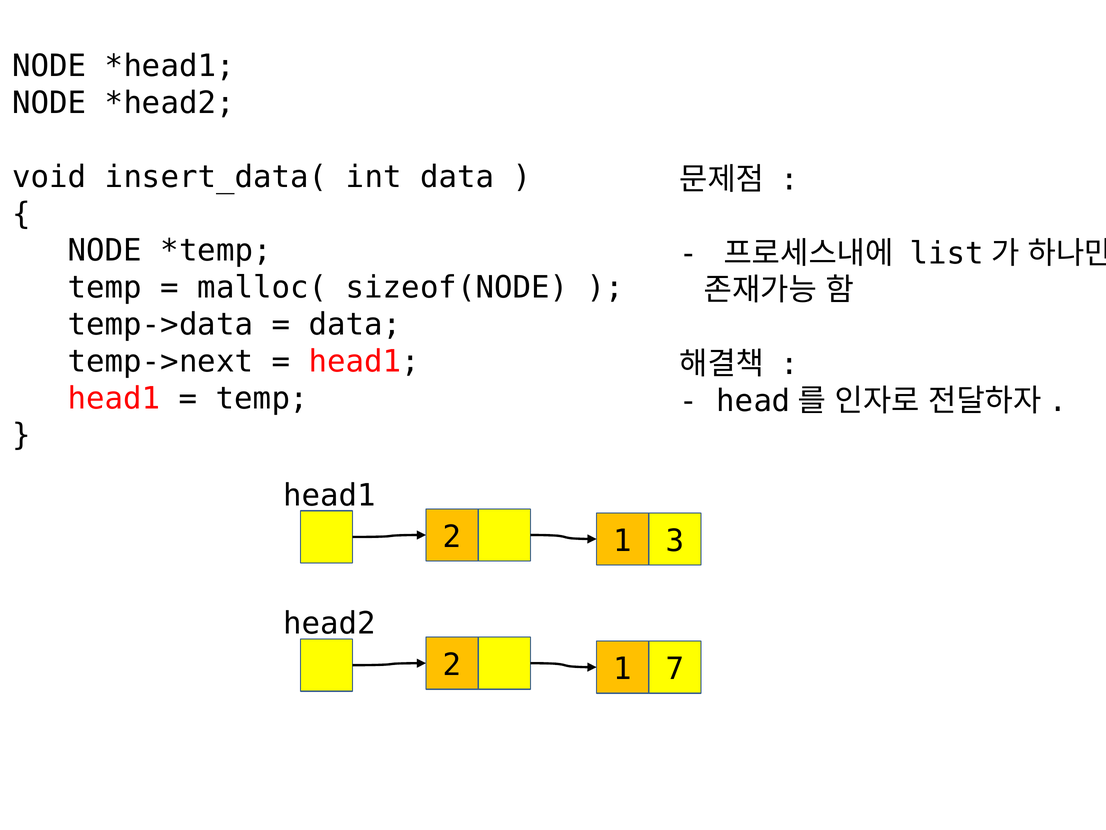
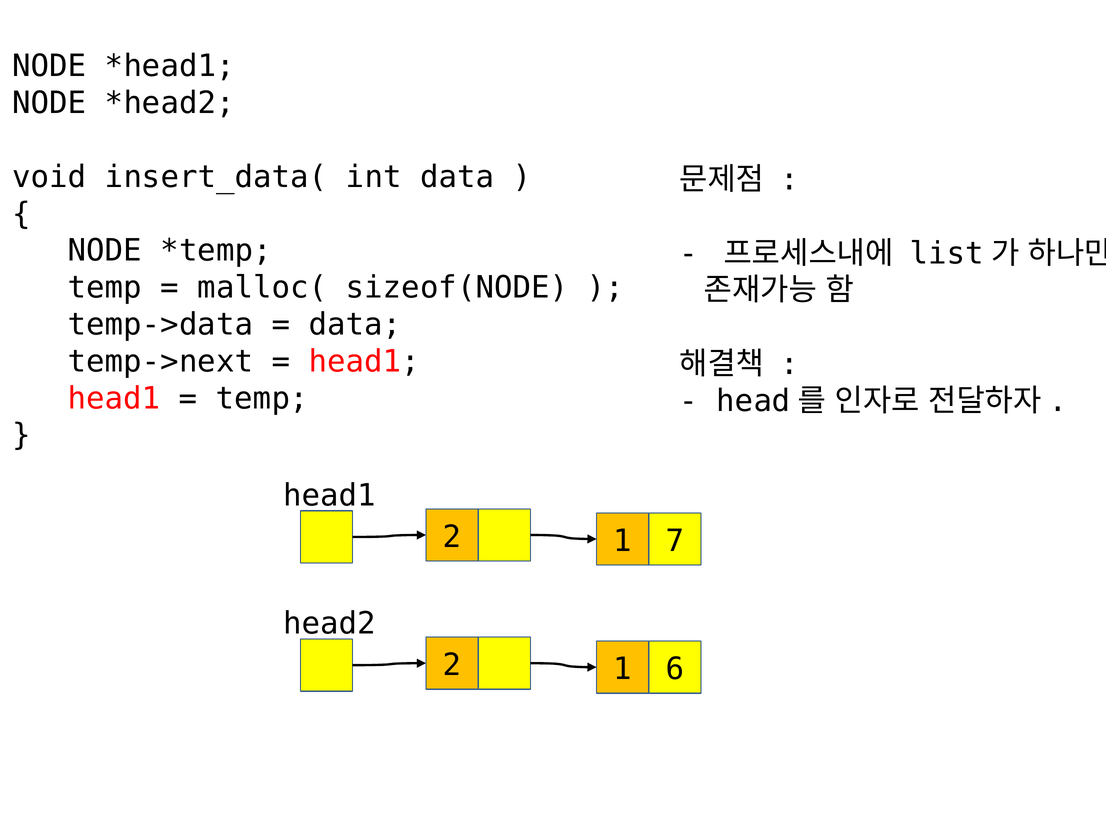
3: 3 -> 7
7: 7 -> 6
